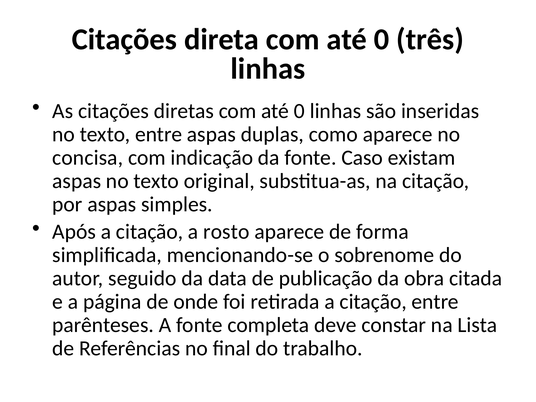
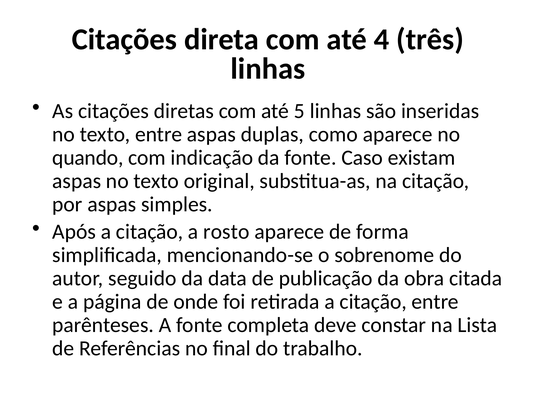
direta com até 0: 0 -> 4
diretas com até 0: 0 -> 5
concisa: concisa -> quando
